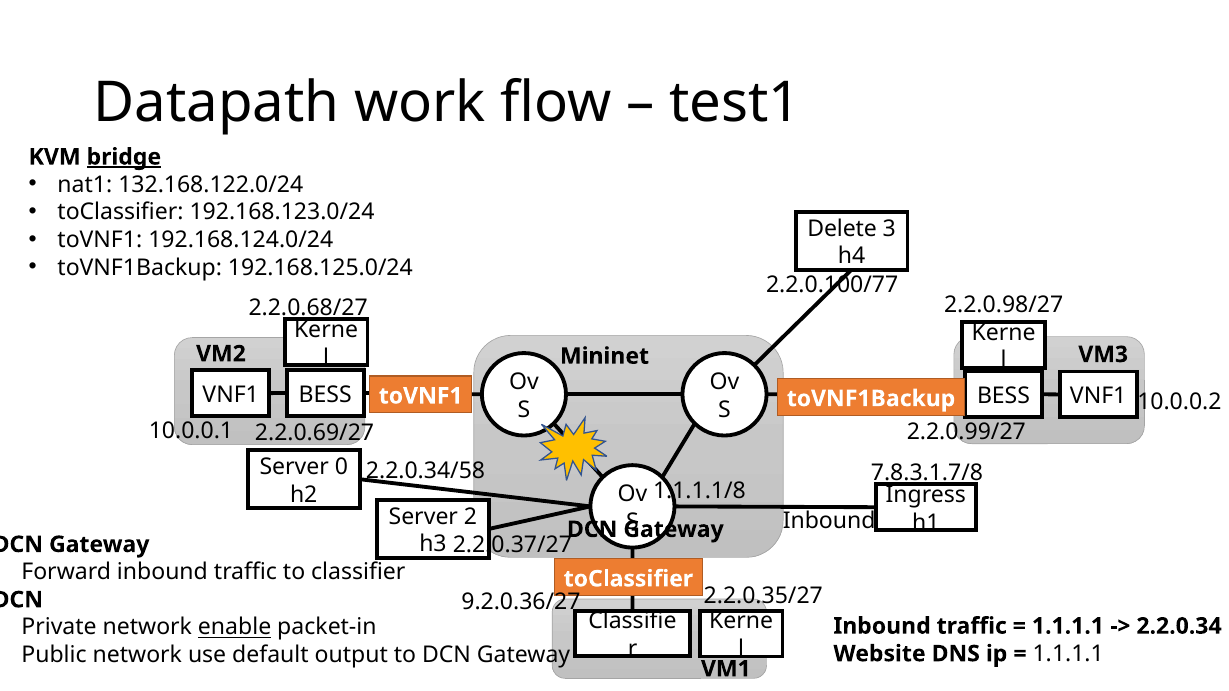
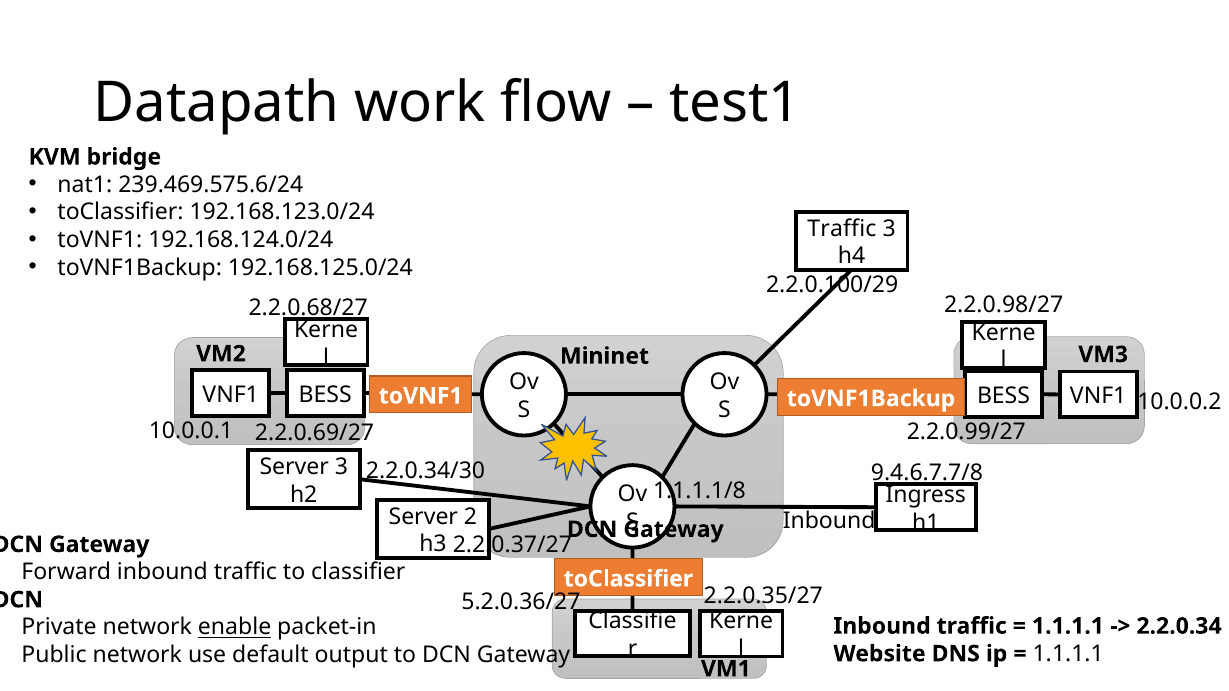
bridge underline: present -> none
132.168.122.0/24: 132.168.122.0/24 -> 239.469.575.6/24
Delete at (842, 229): Delete -> Traffic
2.2.0.100/77: 2.2.0.100/77 -> 2.2.0.100/29
Server 0: 0 -> 3
2.2.0.34/58: 2.2.0.34/58 -> 2.2.0.34/30
7.8.3.1.7/8: 7.8.3.1.7/8 -> 9.4.6.7.7/8
9.2.0.36/27: 9.2.0.36/27 -> 5.2.0.36/27
